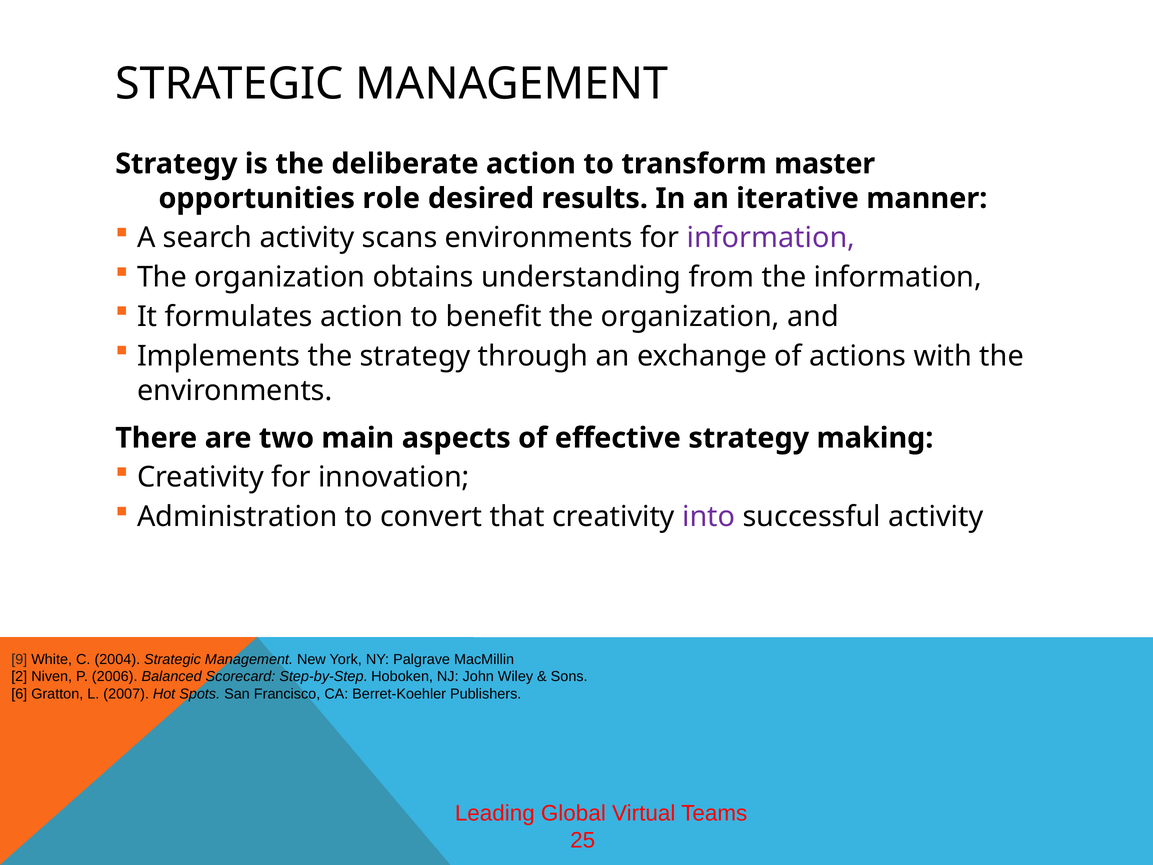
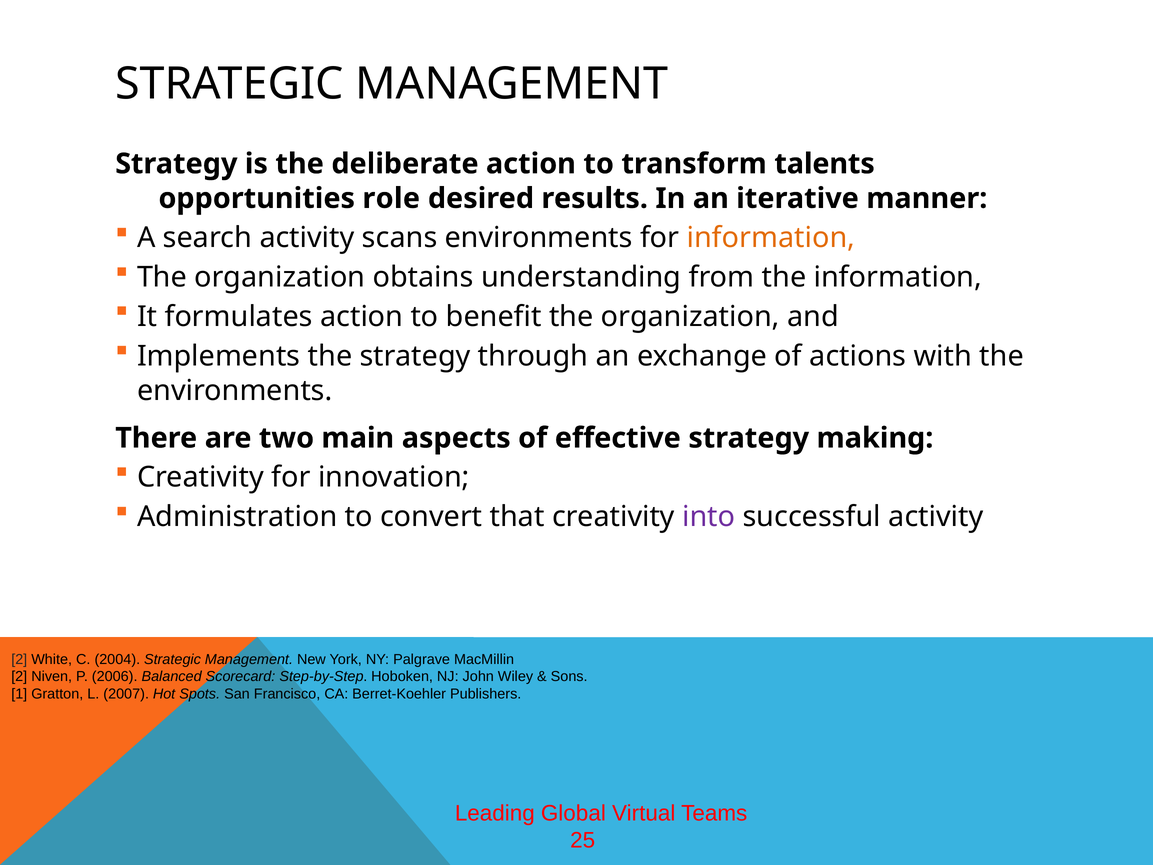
master: master -> talents
information at (771, 238) colour: purple -> orange
9 at (19, 659): 9 -> 2
6: 6 -> 1
